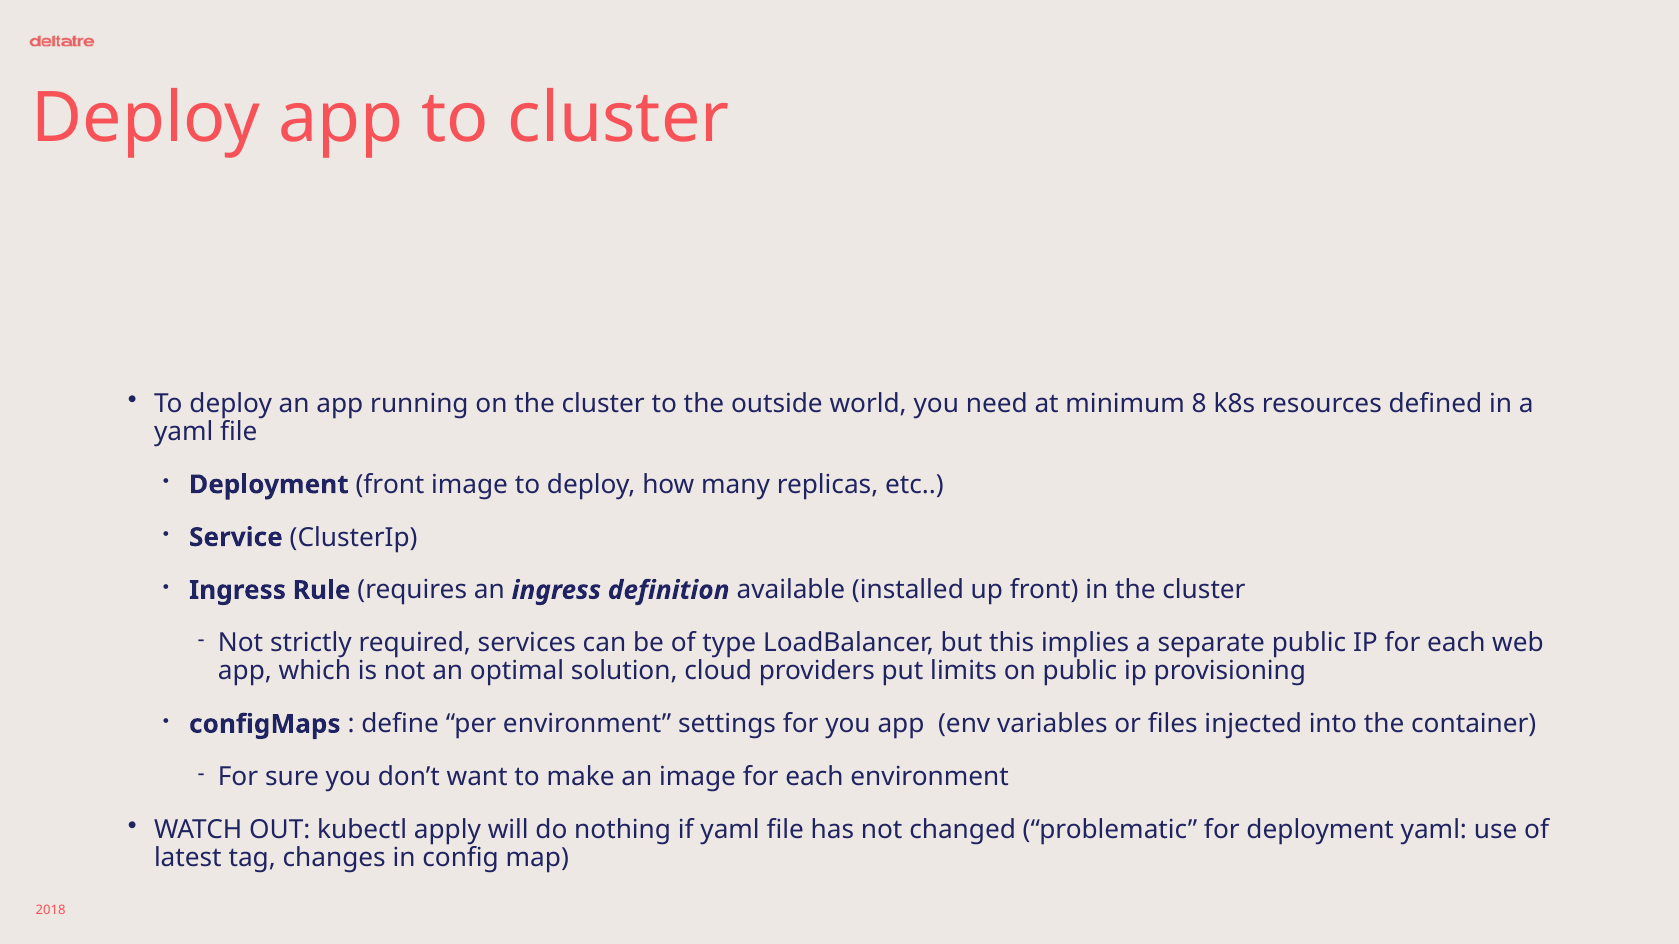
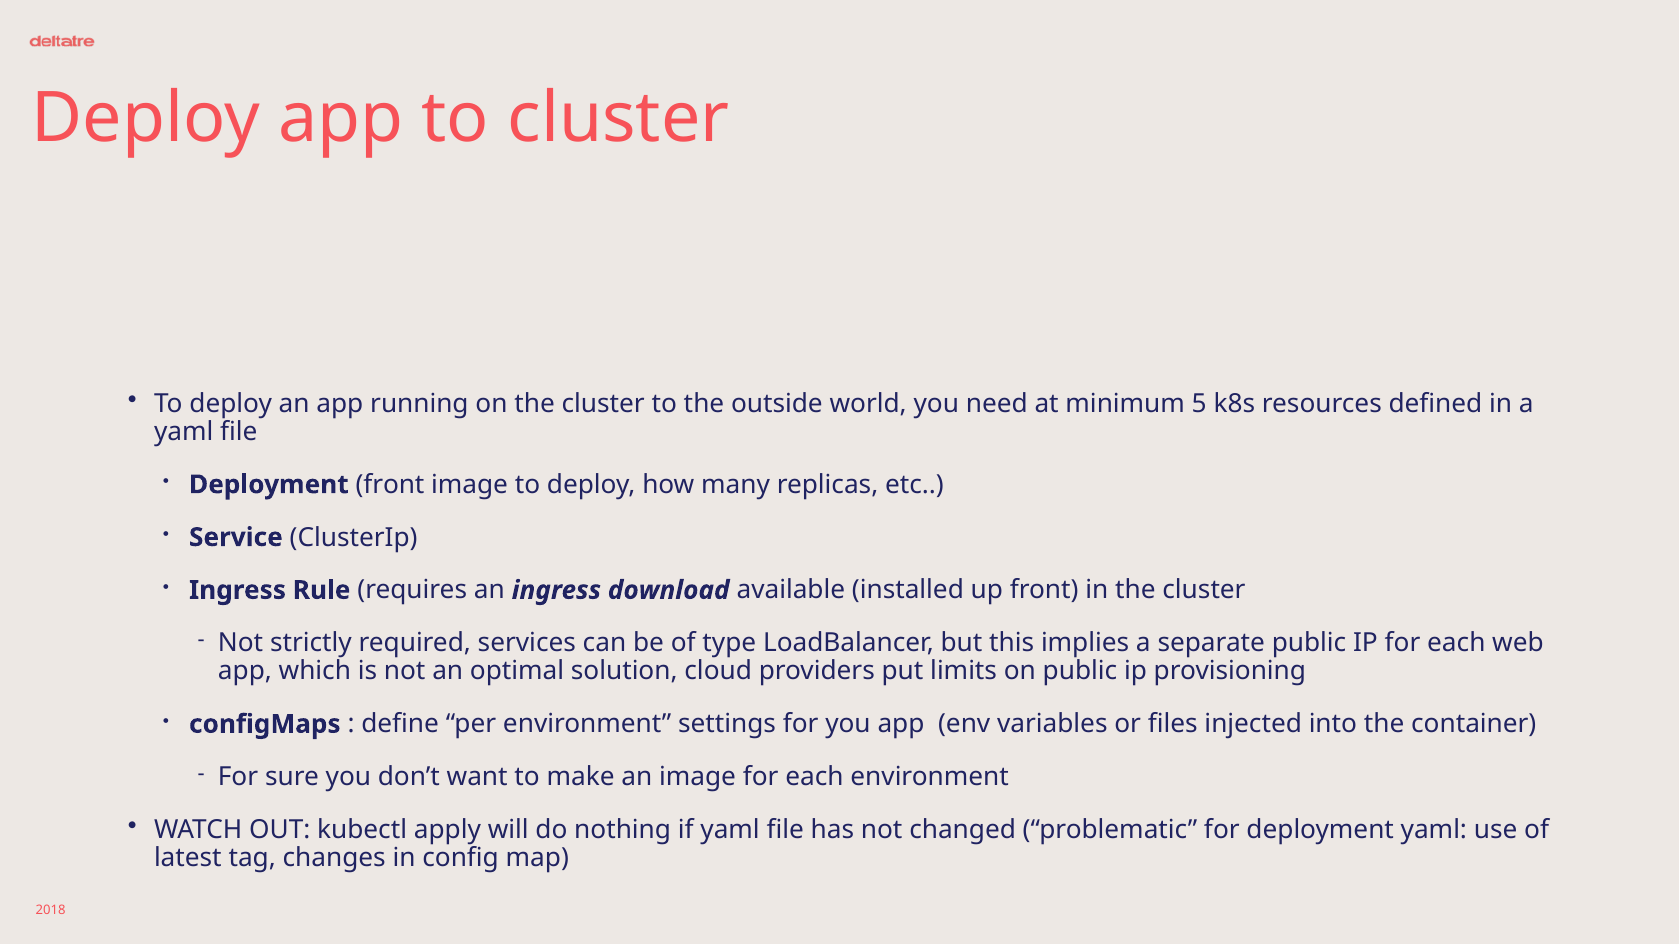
8: 8 -> 5
definition: definition -> download
